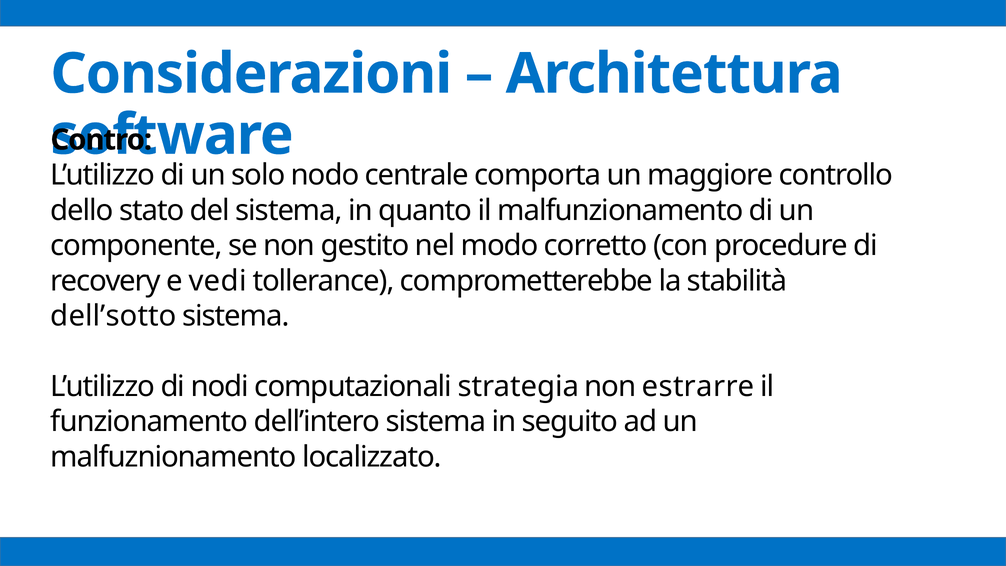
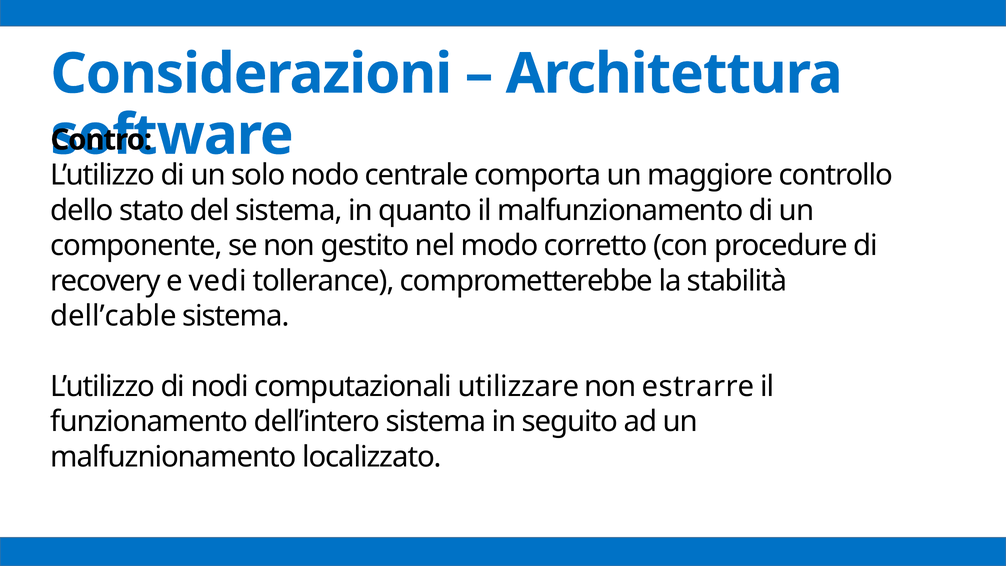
dell’sotto: dell’sotto -> dell’cable
strategia: strategia -> utilizzare
